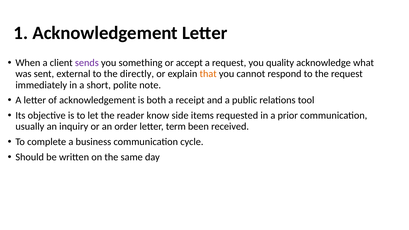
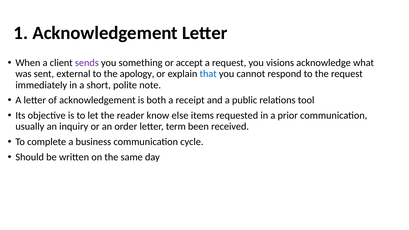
quality: quality -> visions
directly: directly -> apology
that colour: orange -> blue
side: side -> else
